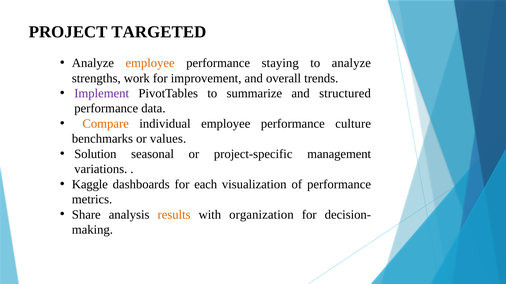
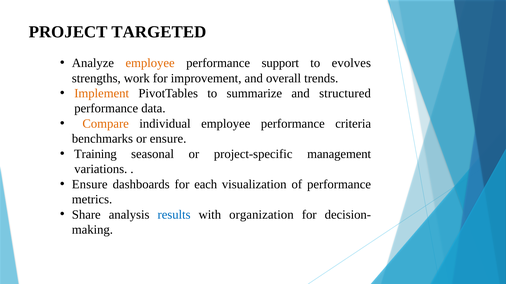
staying: staying -> support
to analyze: analyze -> evolves
Implement colour: purple -> orange
culture: culture -> criteria
or values: values -> ensure
Solution: Solution -> Training
Kaggle at (90, 185): Kaggle -> Ensure
results colour: orange -> blue
